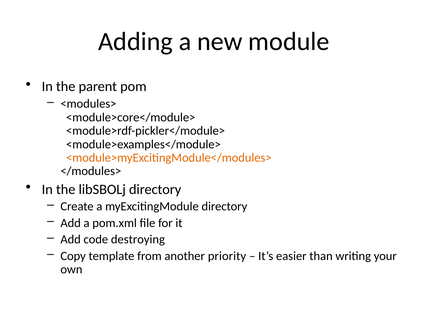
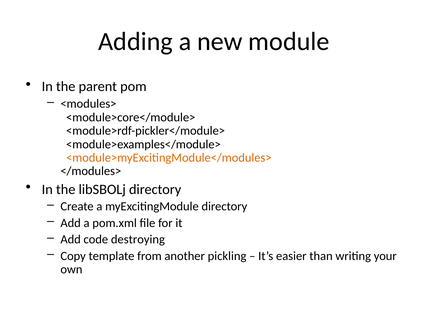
priority: priority -> pickling
